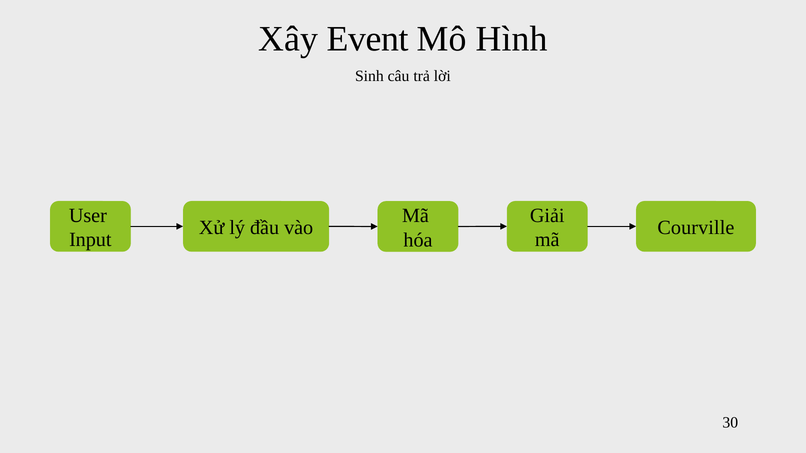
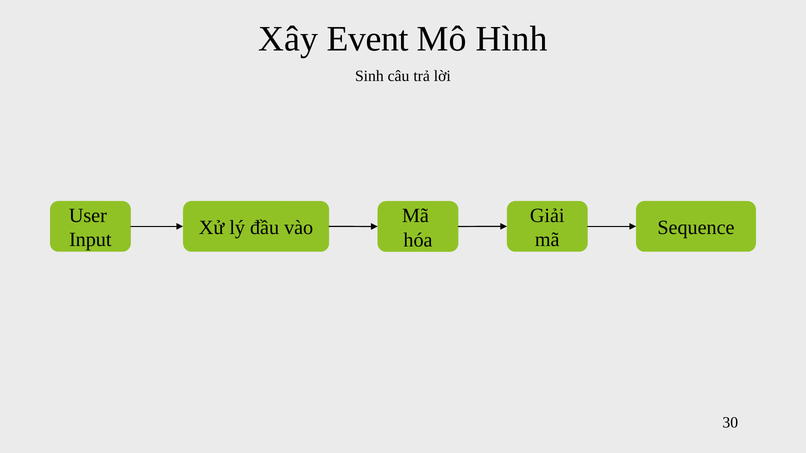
Courville: Courville -> Sequence
